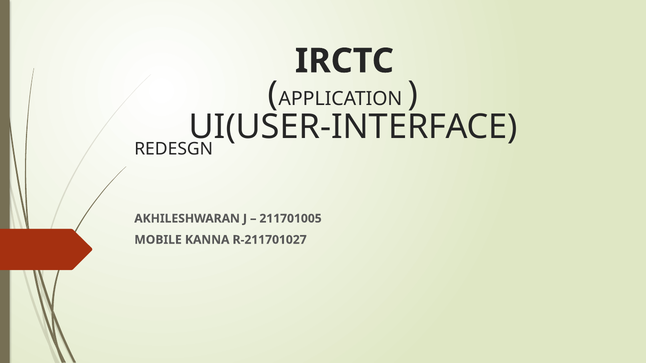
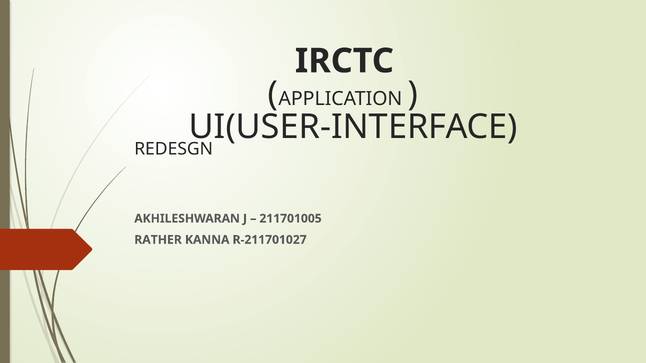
MOBILE: MOBILE -> RATHER
